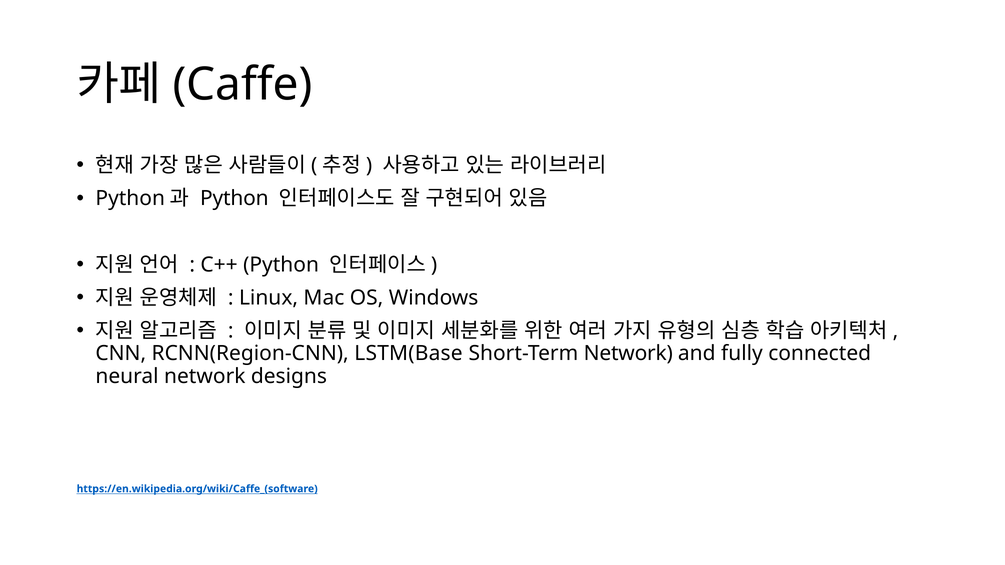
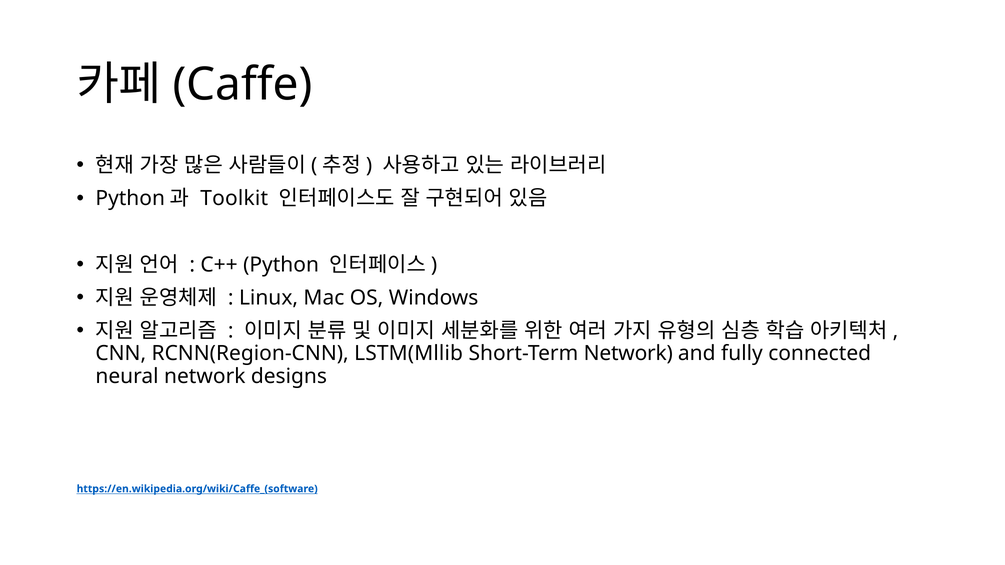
Python at (234, 199): Python -> Toolkit
LSTM(Base: LSTM(Base -> LSTM(Mllib
